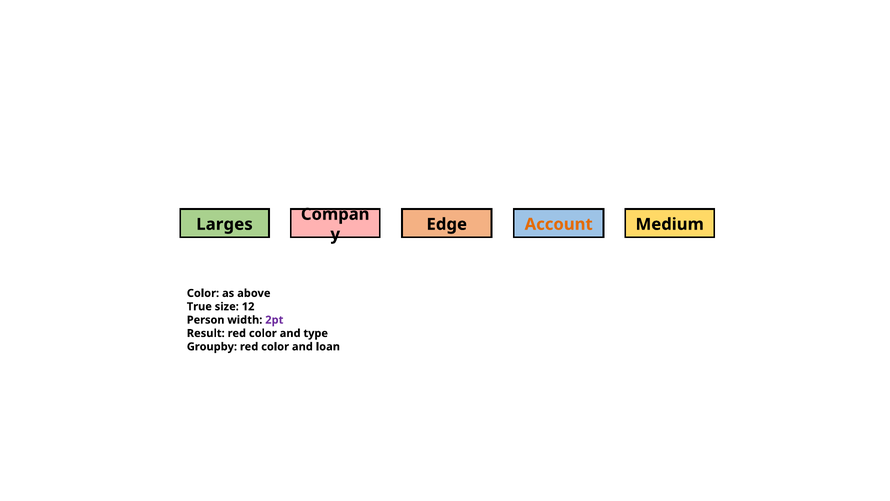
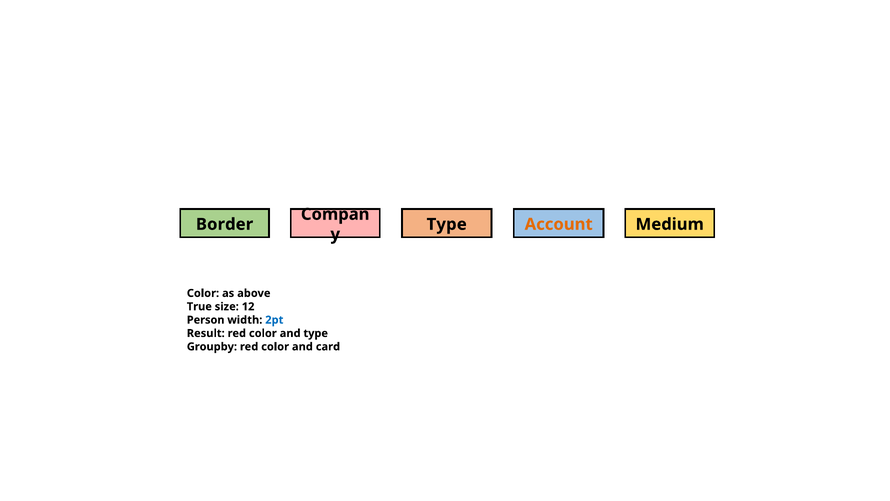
Larges: Larges -> Border
Edge at (447, 224): Edge -> Type
2pt colour: purple -> blue
loan: loan -> card
